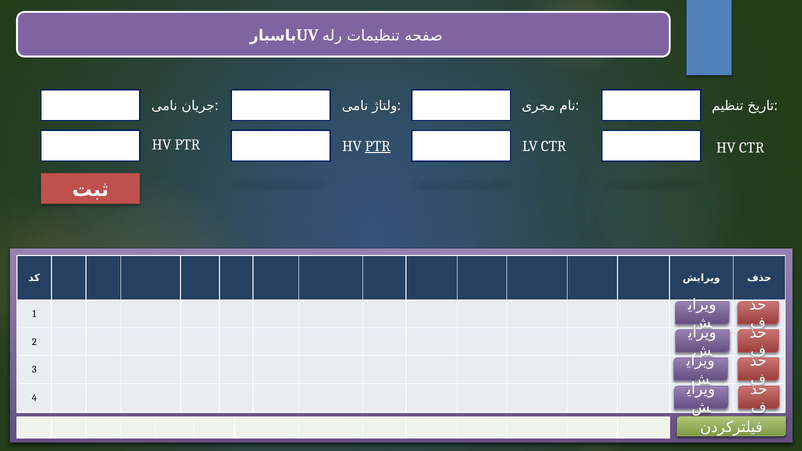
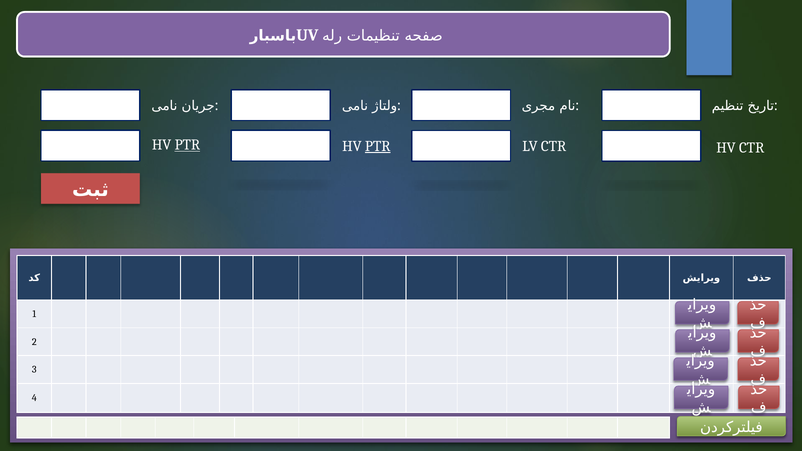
PTR at (187, 145) underline: none -> present
